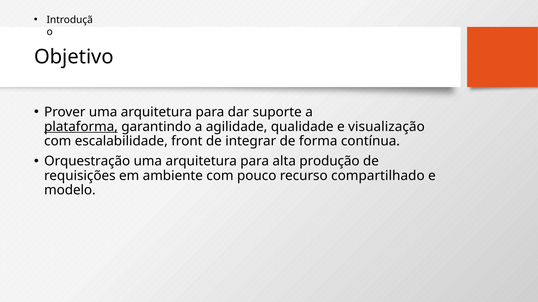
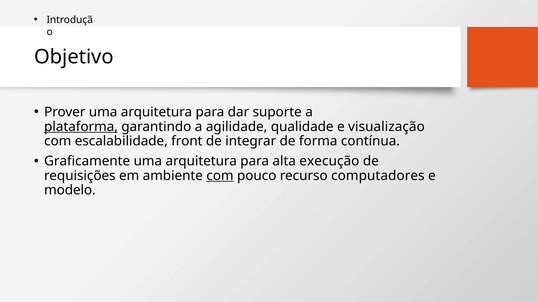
Orquestração: Orquestração -> Graficamente
produção: produção -> execução
com at (220, 176) underline: none -> present
compartilhado: compartilhado -> computadores
